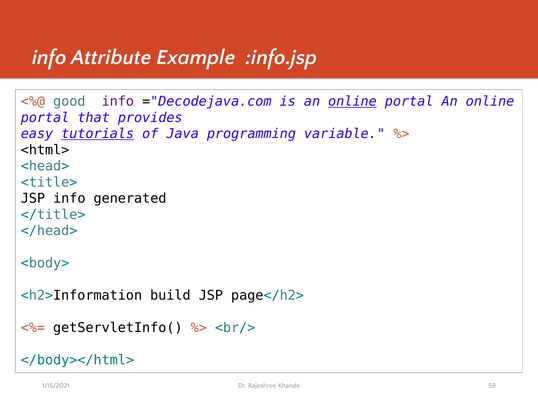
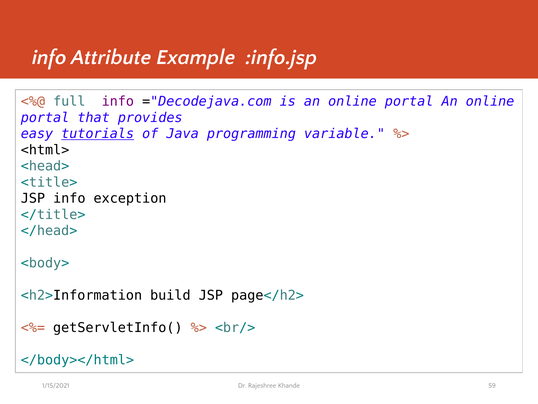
good: good -> full
online at (352, 101) underline: present -> none
generated: generated -> exception
